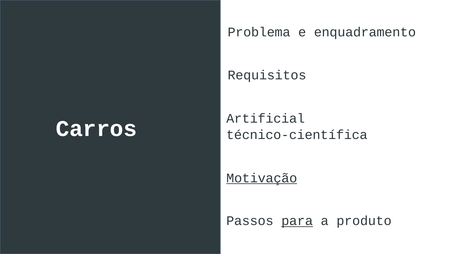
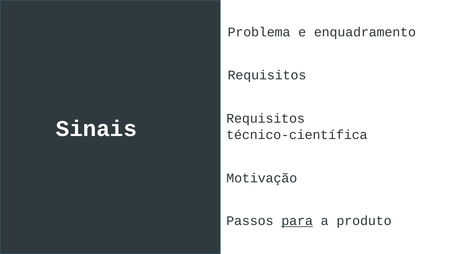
Artificial at (266, 119): Artificial -> Requisitos
Carros: Carros -> Sinais
Motivação underline: present -> none
